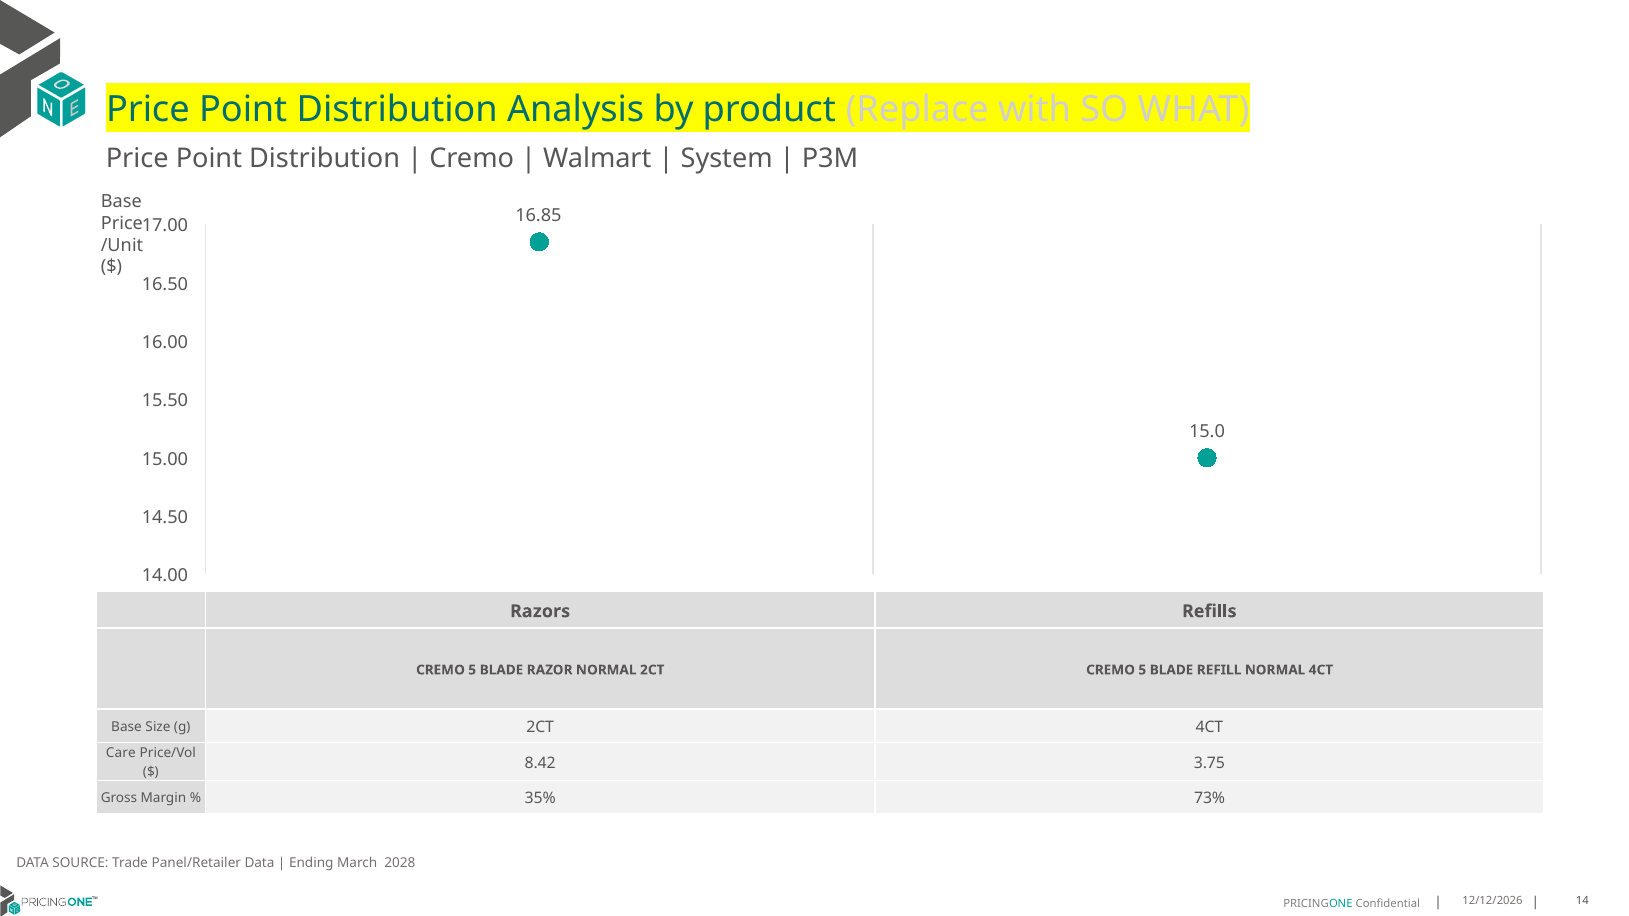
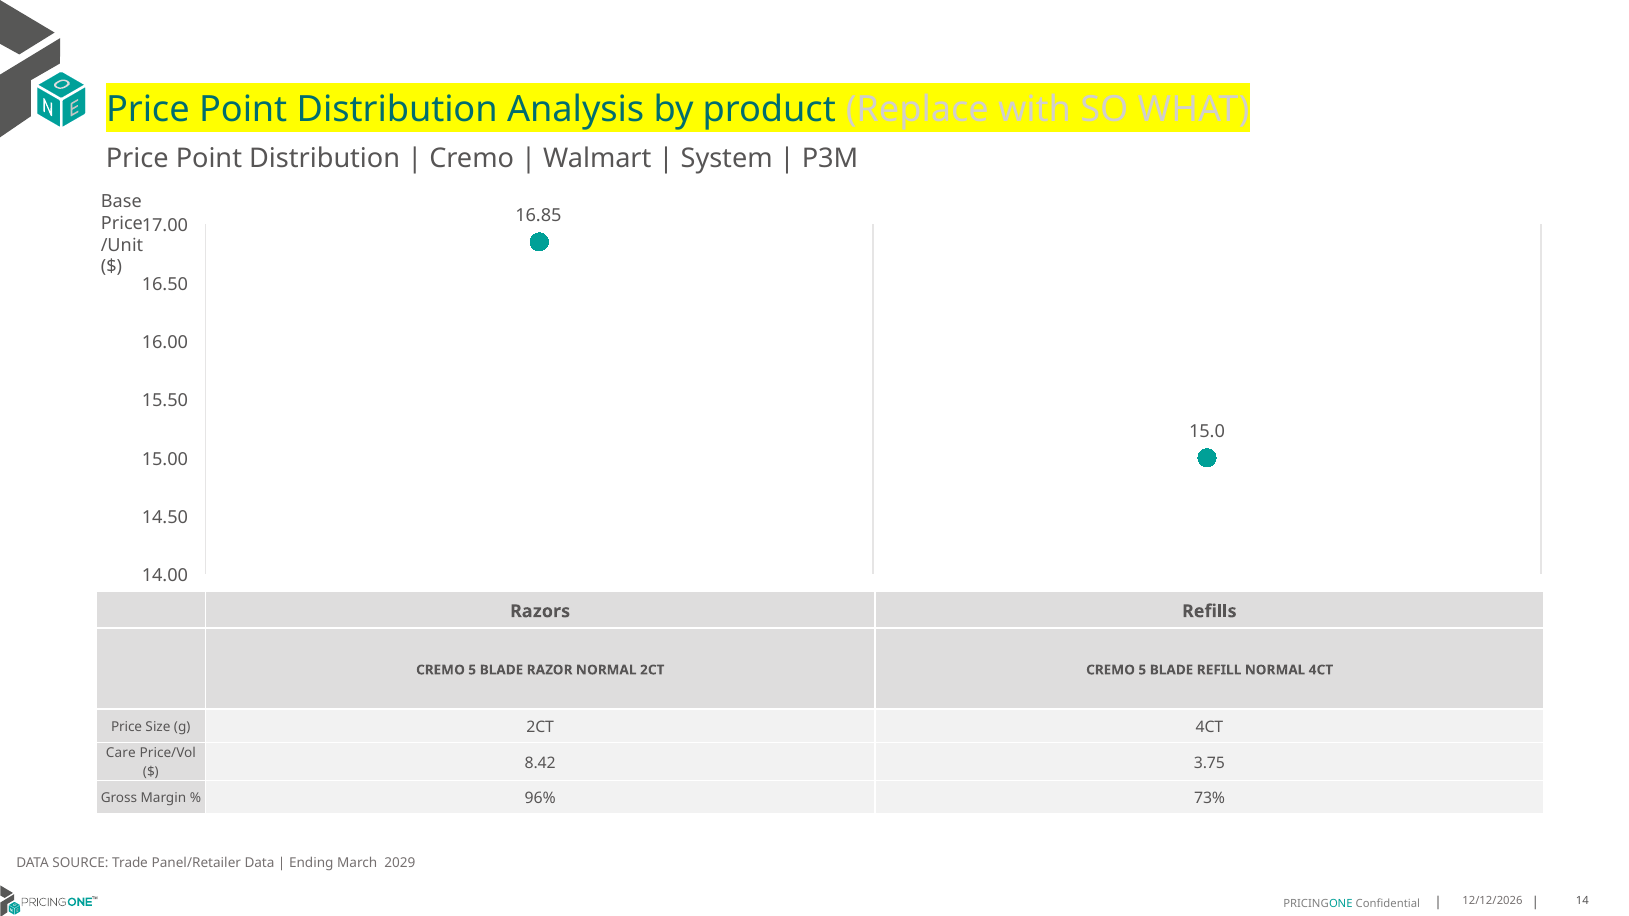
Base at (127, 727): Base -> Price
35%: 35% -> 96%
2028: 2028 -> 2029
